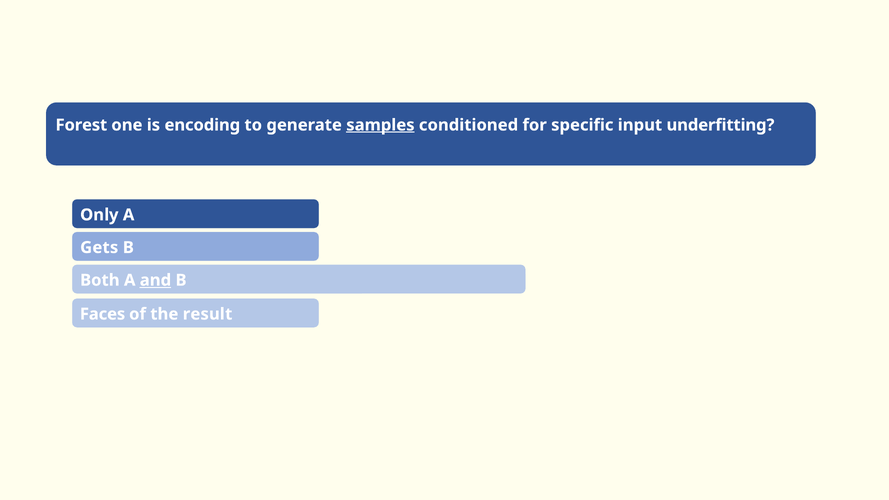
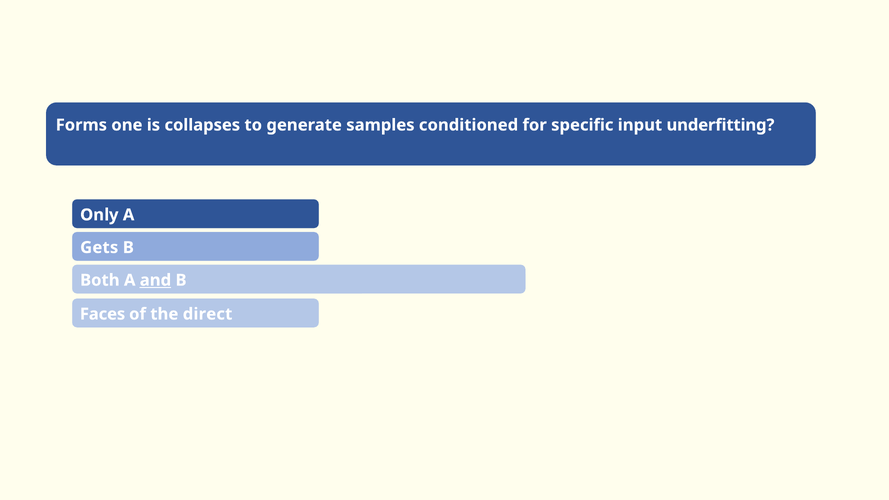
Forest: Forest -> Forms
encoding: encoding -> collapses
samples underline: present -> none
result: result -> direct
